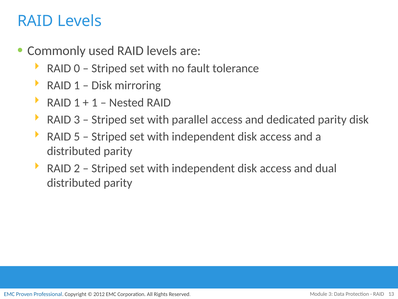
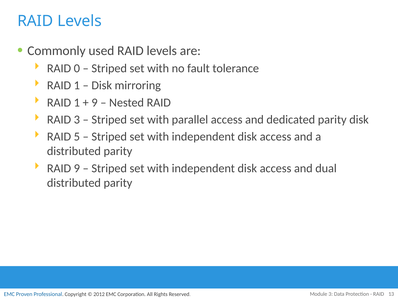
1 at (95, 102): 1 -> 9
RAID 2: 2 -> 9
